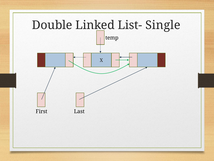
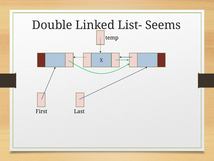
Single: Single -> Seems
